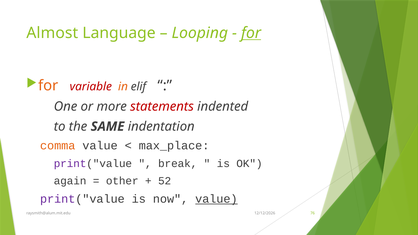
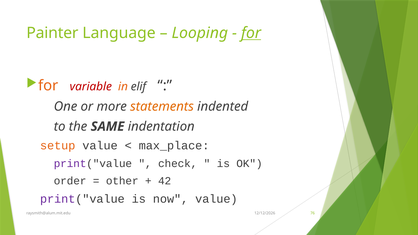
Almost: Almost -> Painter
statements colour: red -> orange
comma: comma -> setup
break: break -> check
again: again -> order
52: 52 -> 42
value at (216, 199) underline: present -> none
